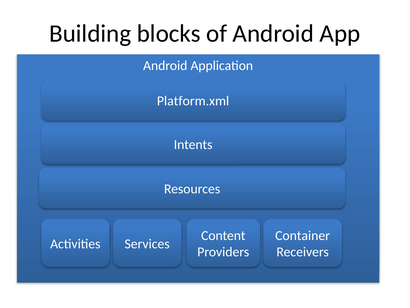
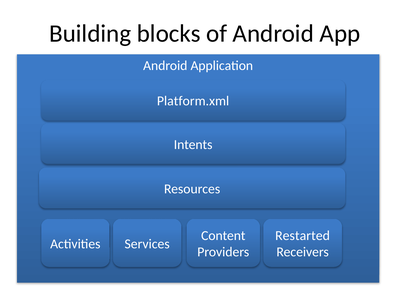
Container: Container -> Restarted
